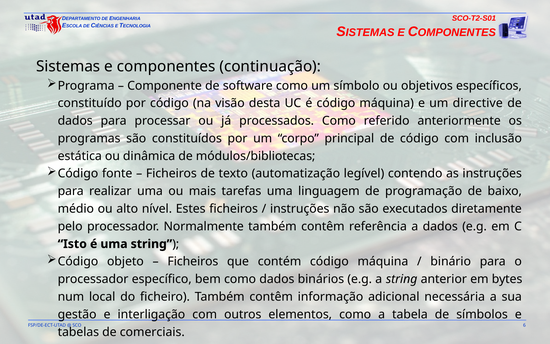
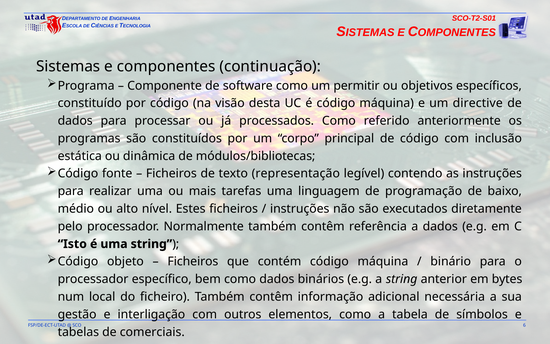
símbolo: símbolo -> permitir
automatização: automatização -> representação
